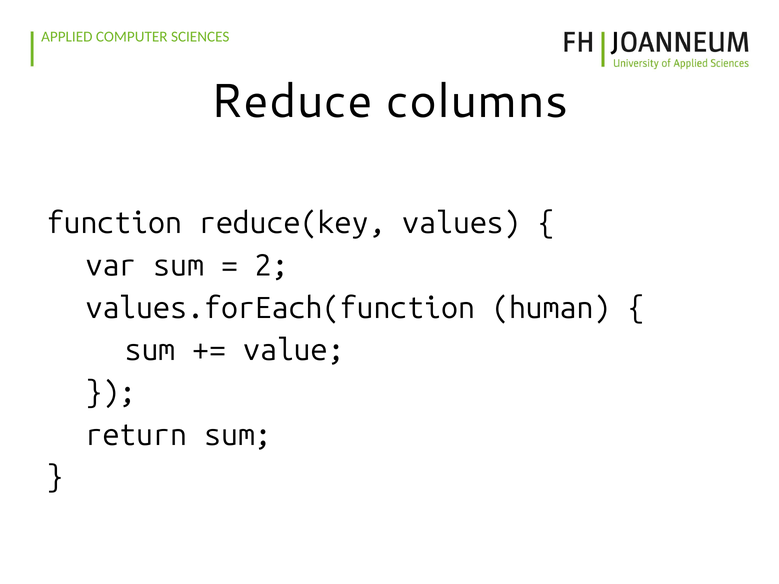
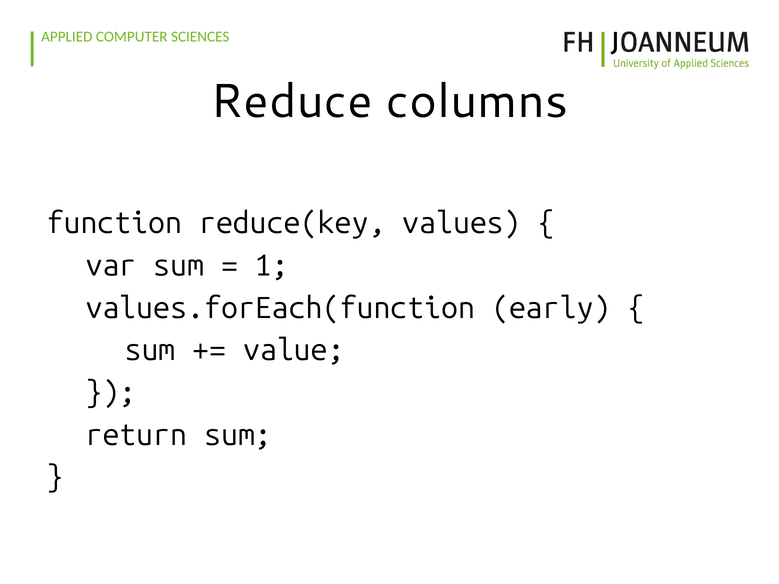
2: 2 -> 1
human: human -> early
